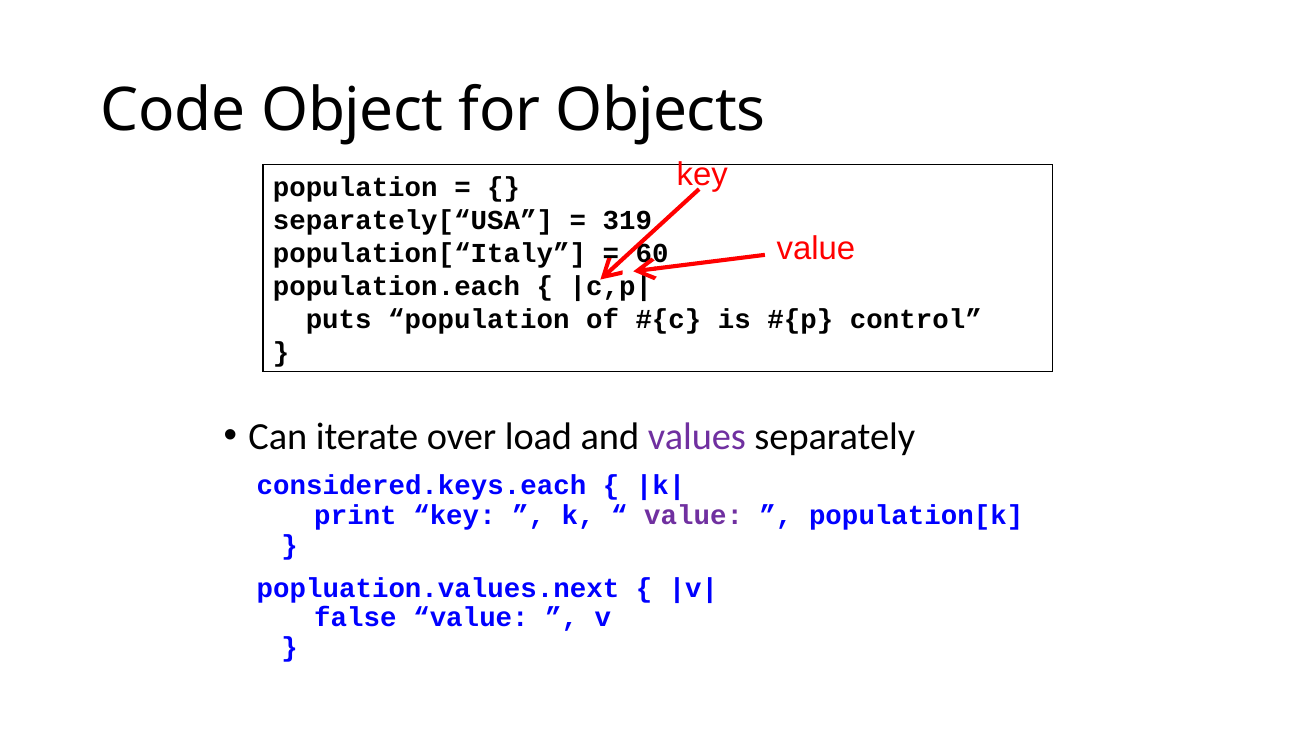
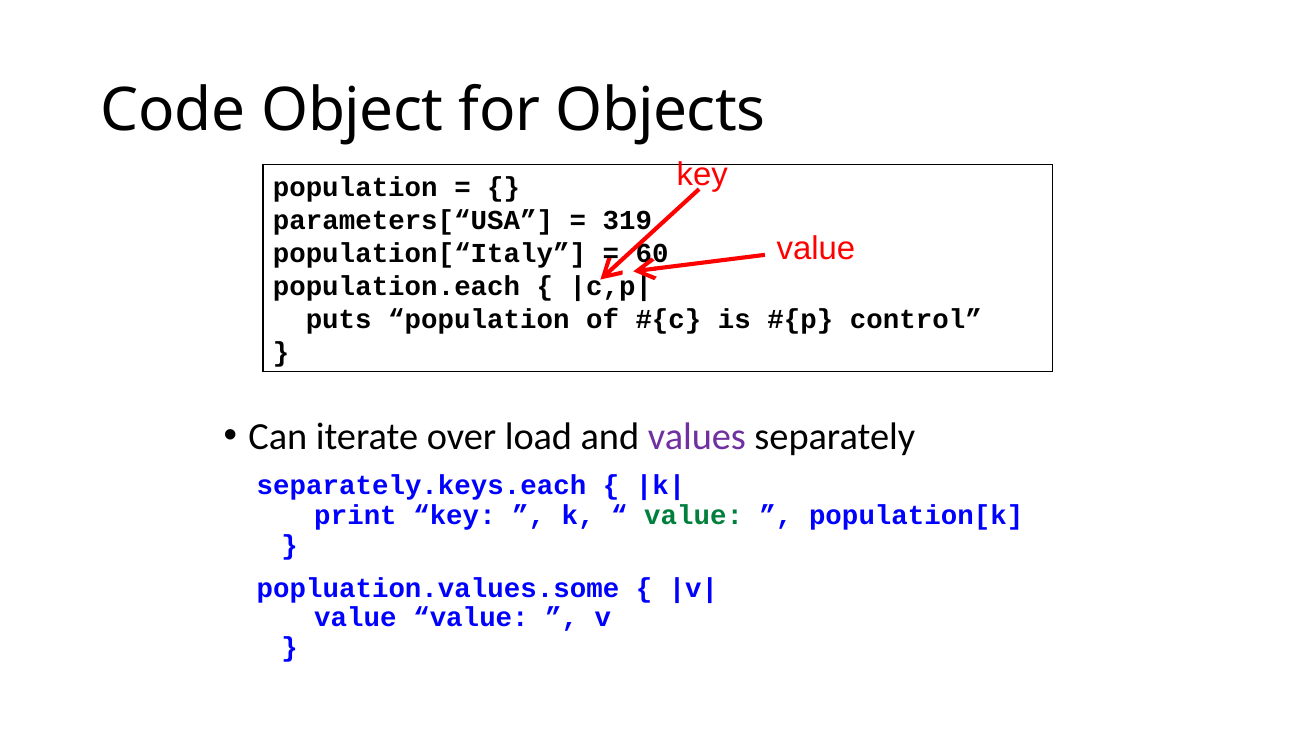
separately[“USA: separately[“USA -> parameters[“USA
considered.keys.each: considered.keys.each -> separately.keys.each
value at (694, 516) colour: purple -> green
popluation.values.next: popluation.values.next -> popluation.values.some
false at (355, 618): false -> value
